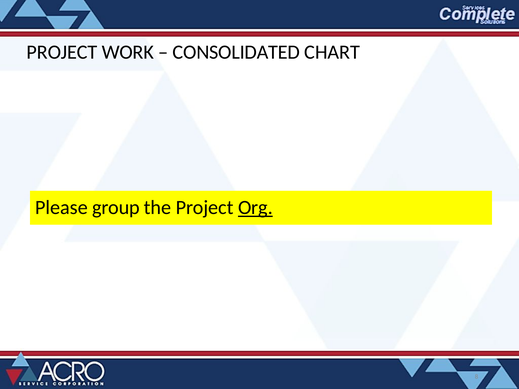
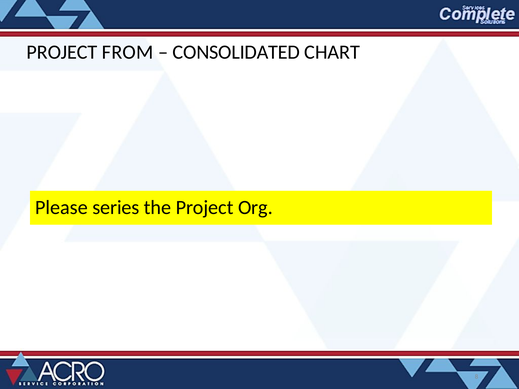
WORK: WORK -> FROM
group: group -> series
Org underline: present -> none
